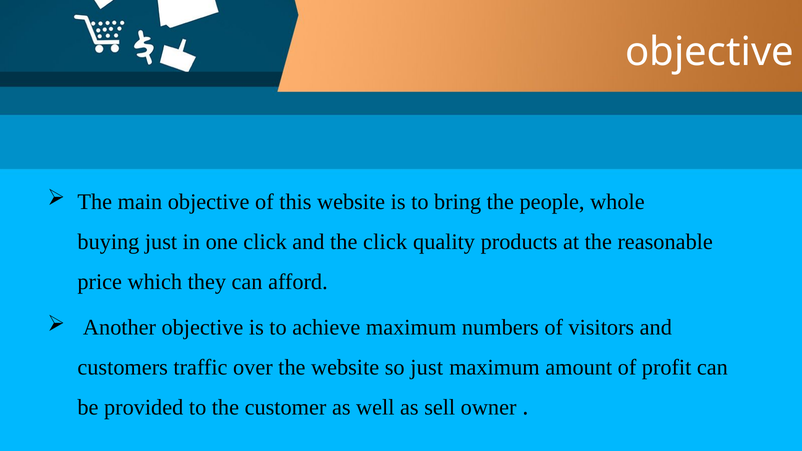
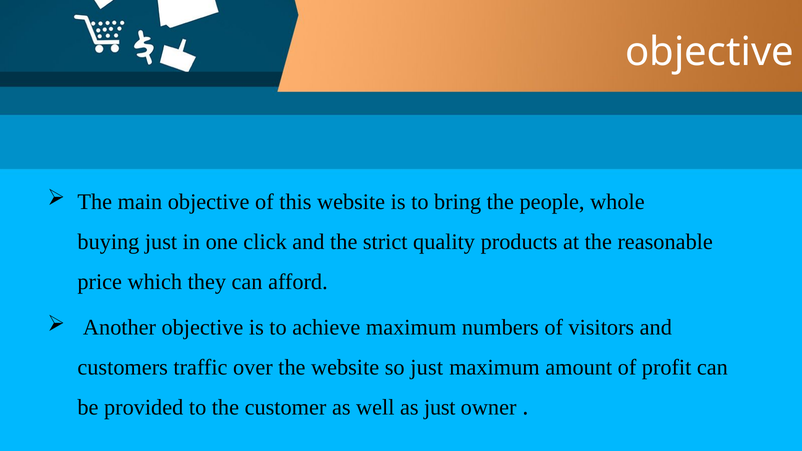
the click: click -> strict
as sell: sell -> just
